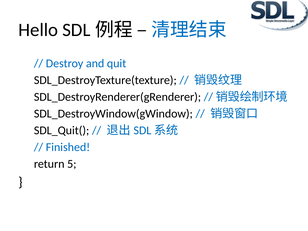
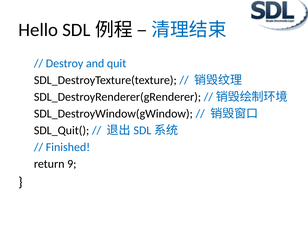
5: 5 -> 9
